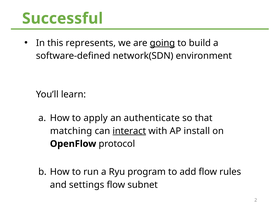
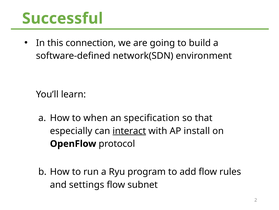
represents: represents -> connection
going underline: present -> none
apply: apply -> when
authenticate: authenticate -> specification
matching: matching -> especially
